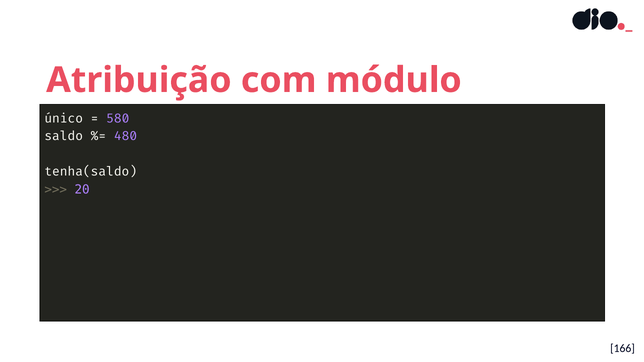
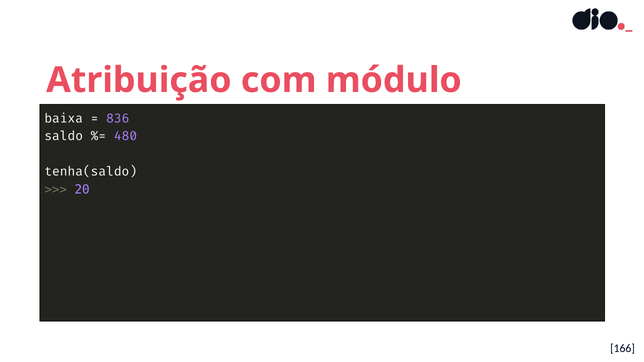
único: único -> baixa
580: 580 -> 836
